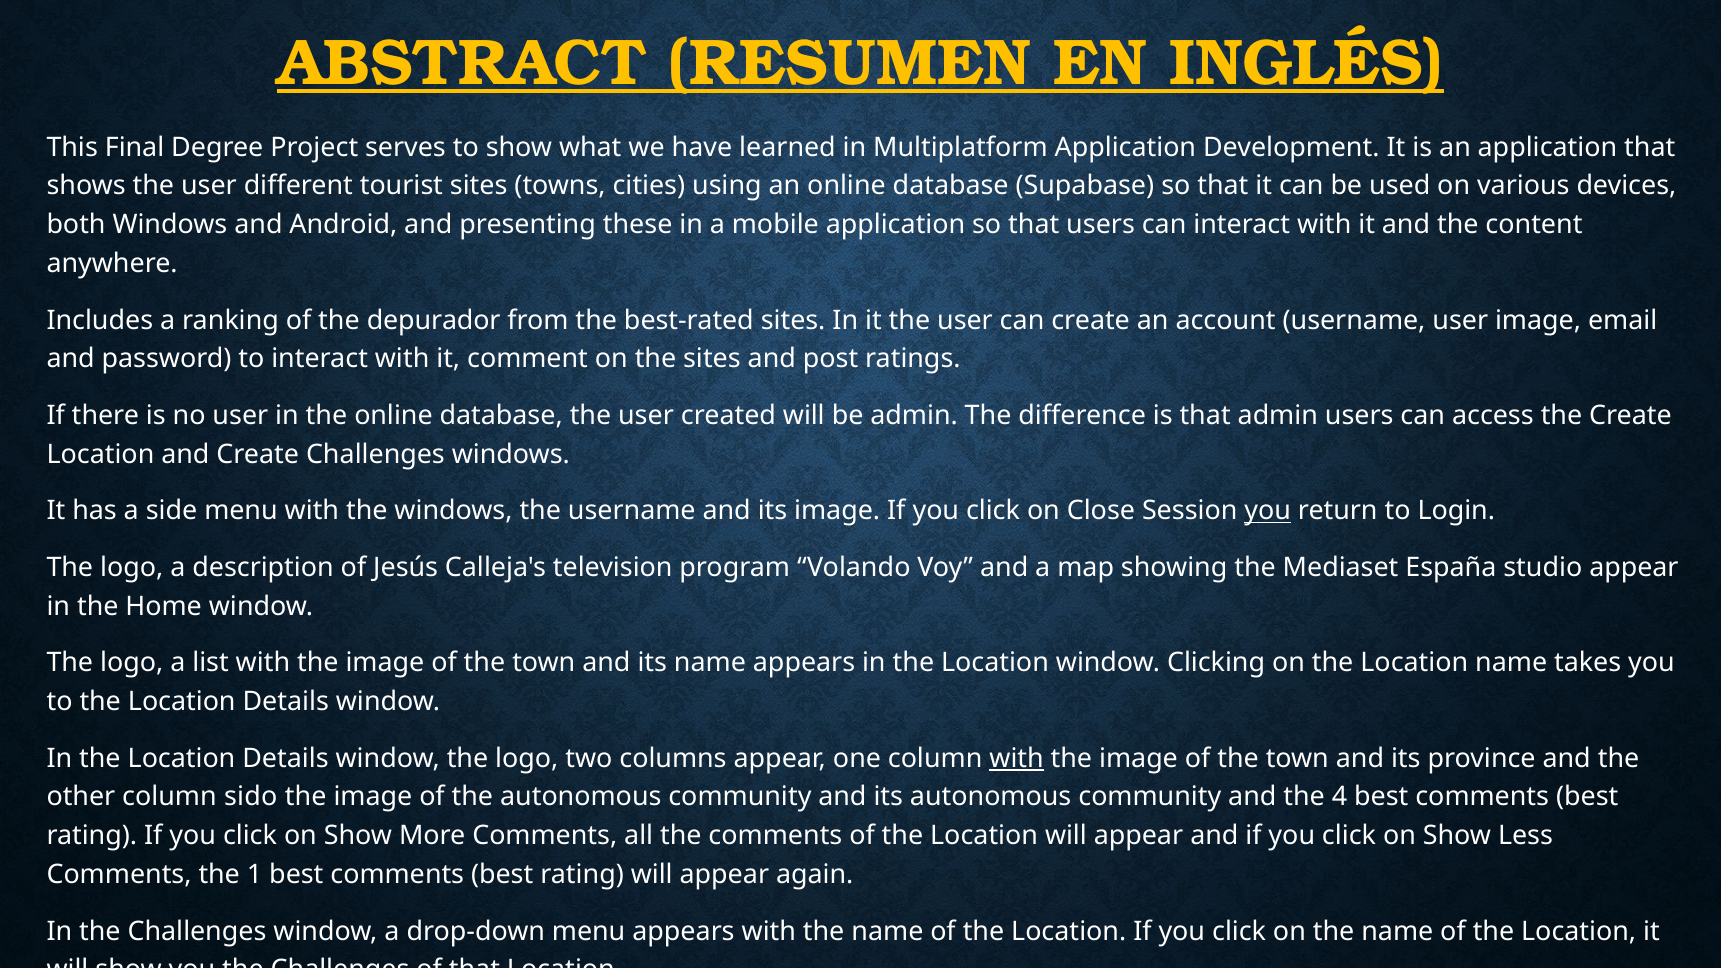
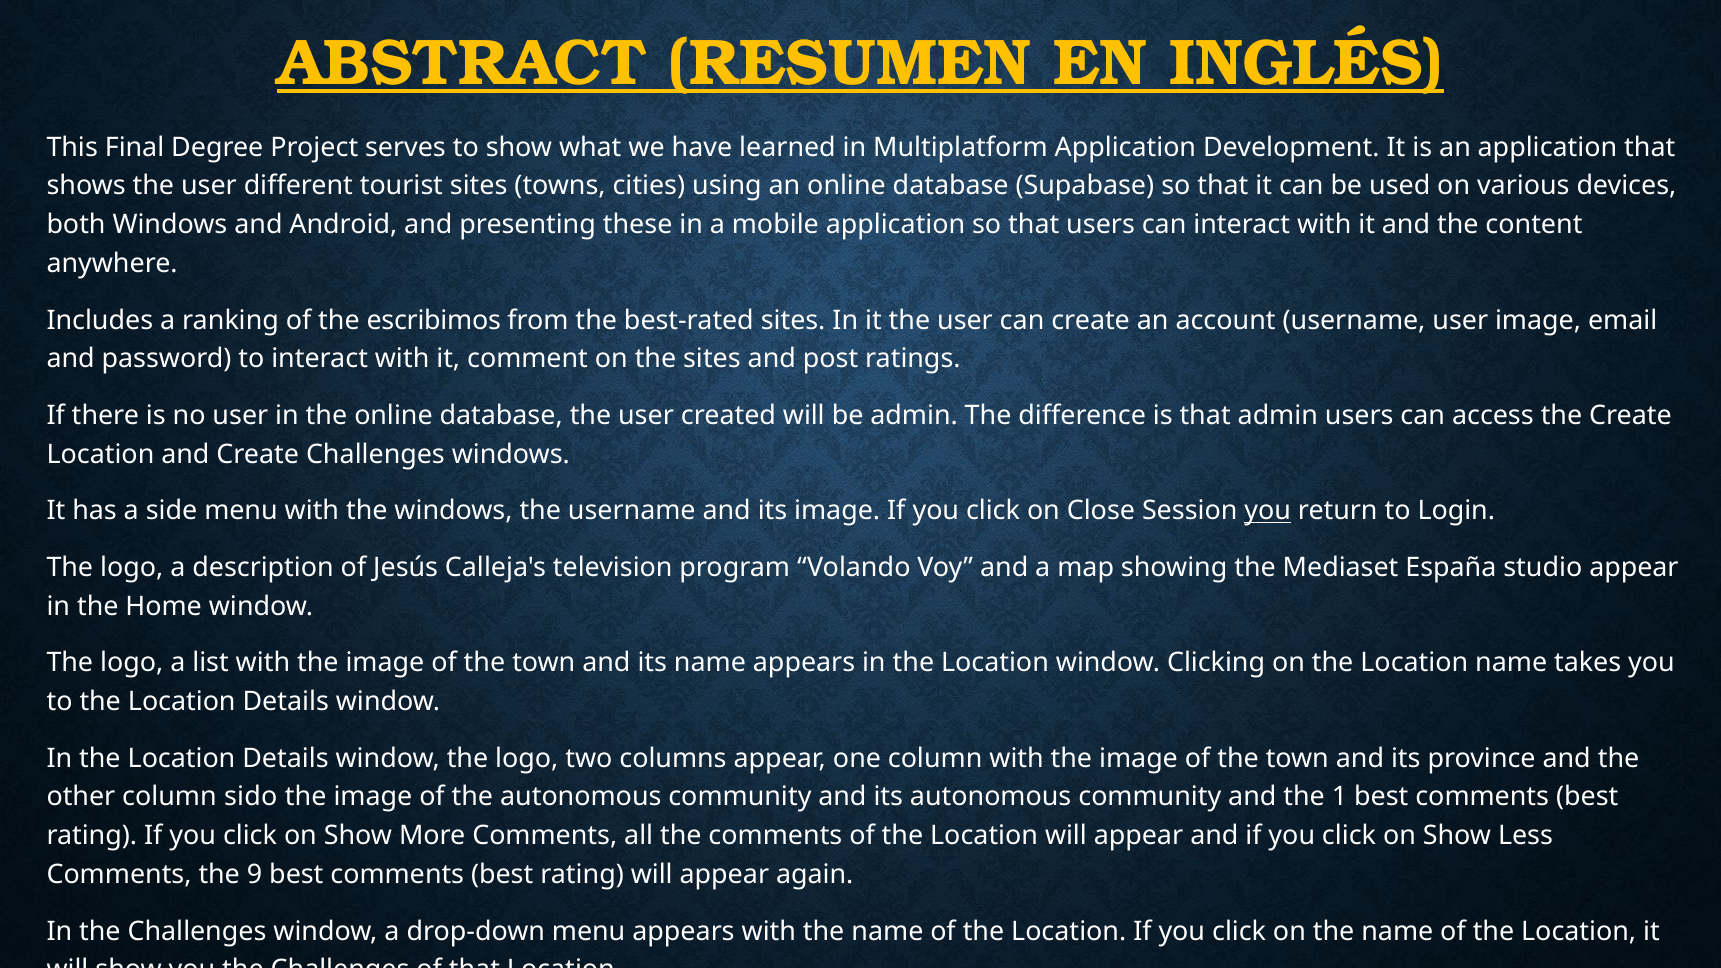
depurador: depurador -> escribimos
with at (1017, 758) underline: present -> none
4: 4 -> 1
1: 1 -> 9
